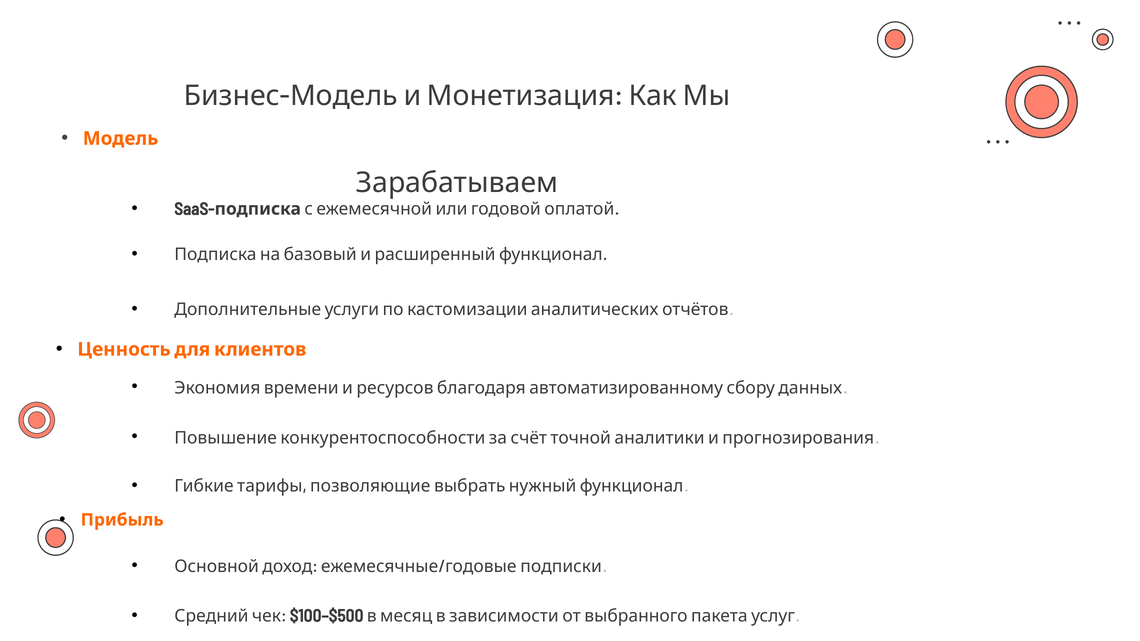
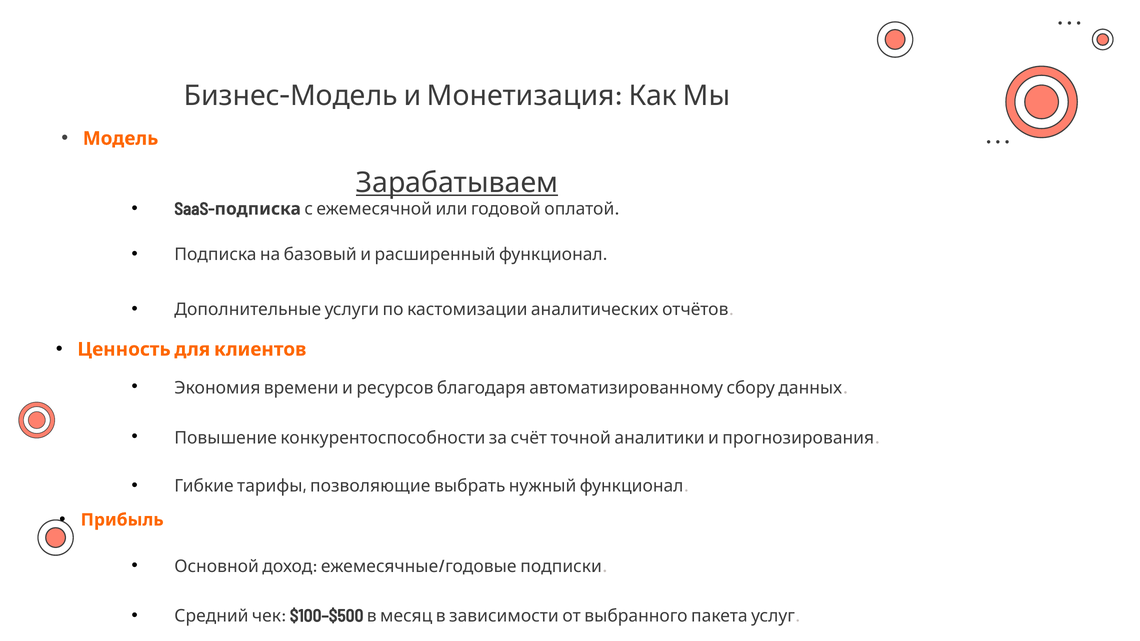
Зарабатываем underline: none -> present
